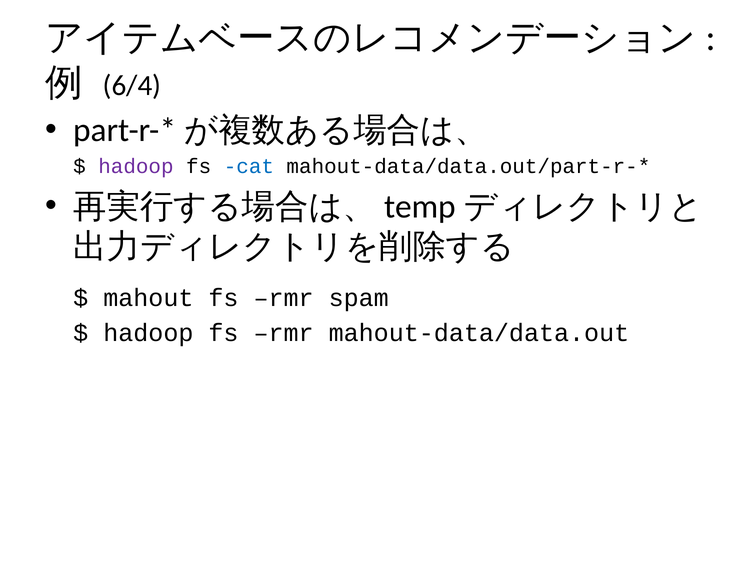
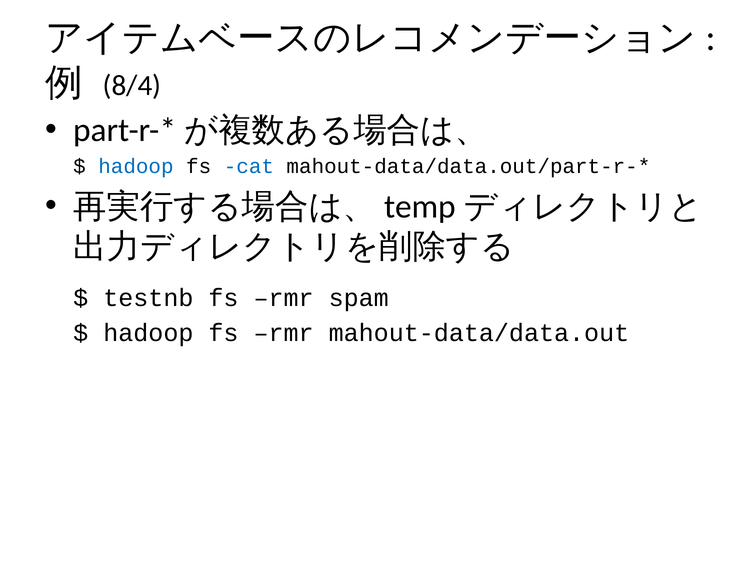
6/4: 6/4 -> 8/4
hadoop at (136, 166) colour: purple -> blue
mahout: mahout -> testnb
